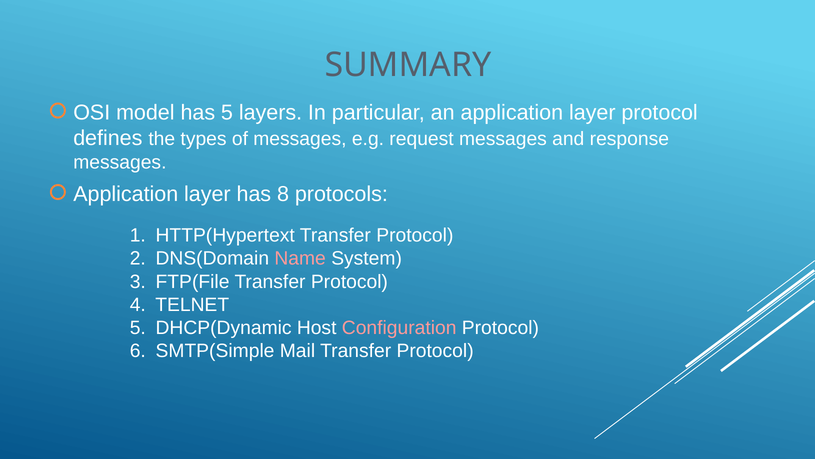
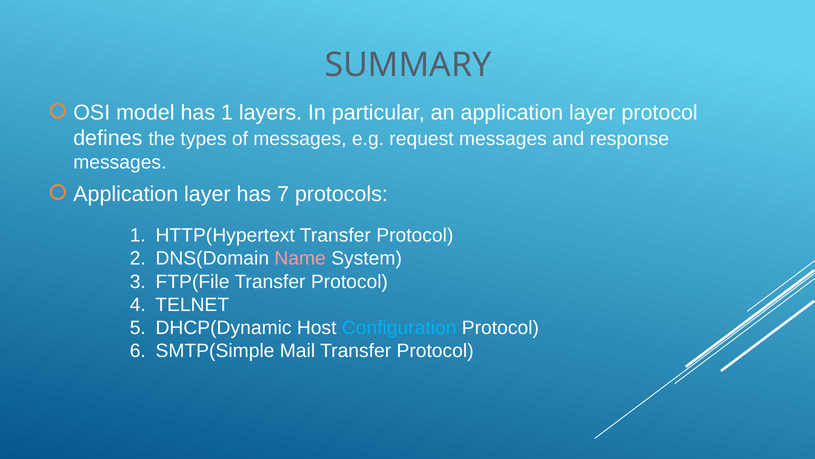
has 5: 5 -> 1
8: 8 -> 7
Configuration colour: pink -> light blue
